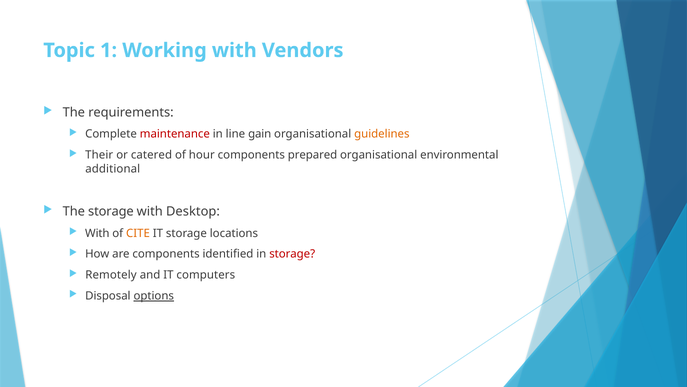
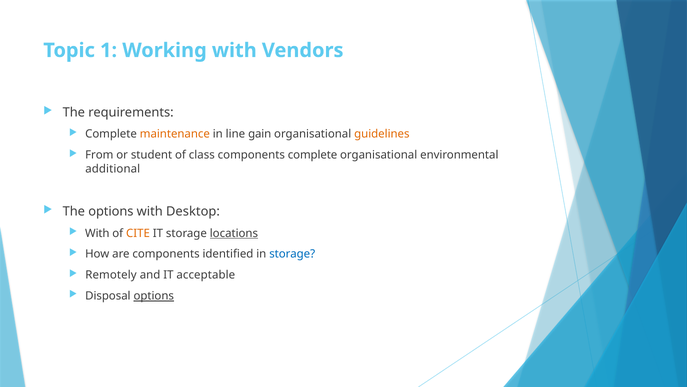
maintenance colour: red -> orange
Their: Their -> From
catered: catered -> student
hour: hour -> class
components prepared: prepared -> complete
The storage: storage -> options
locations underline: none -> present
storage at (292, 254) colour: red -> blue
computers: computers -> acceptable
